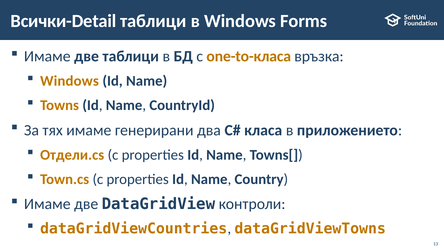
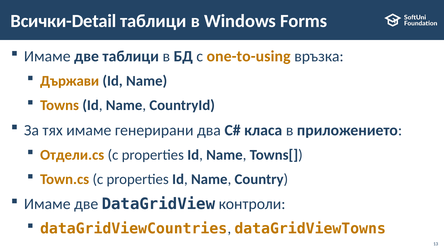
one-to-класа: one-to-класа -> one-to-using
Windows at (69, 81): Windows -> Държави
